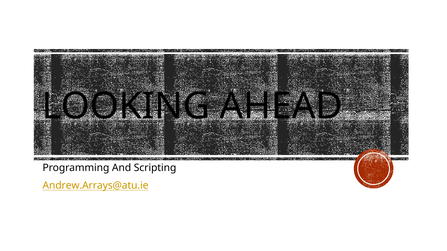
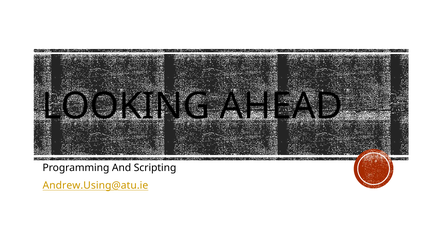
Andrew.Arrays@atu.ie: Andrew.Arrays@atu.ie -> Andrew.Using@atu.ie
